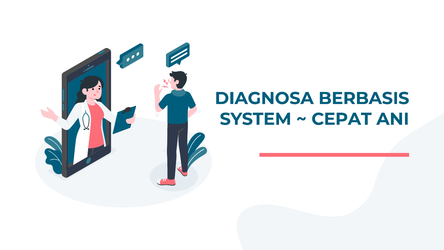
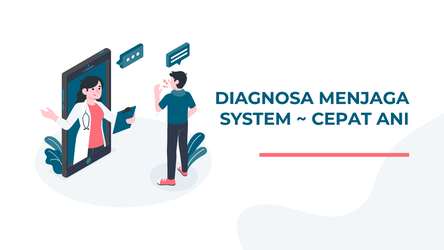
BERBASIS: BERBASIS -> MENJAGA
